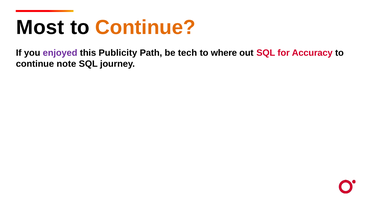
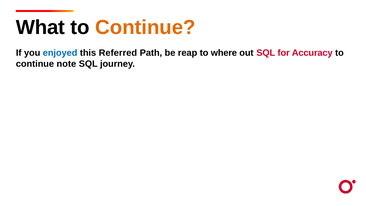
Most: Most -> What
enjoyed colour: purple -> blue
Publicity: Publicity -> Referred
tech: tech -> reap
